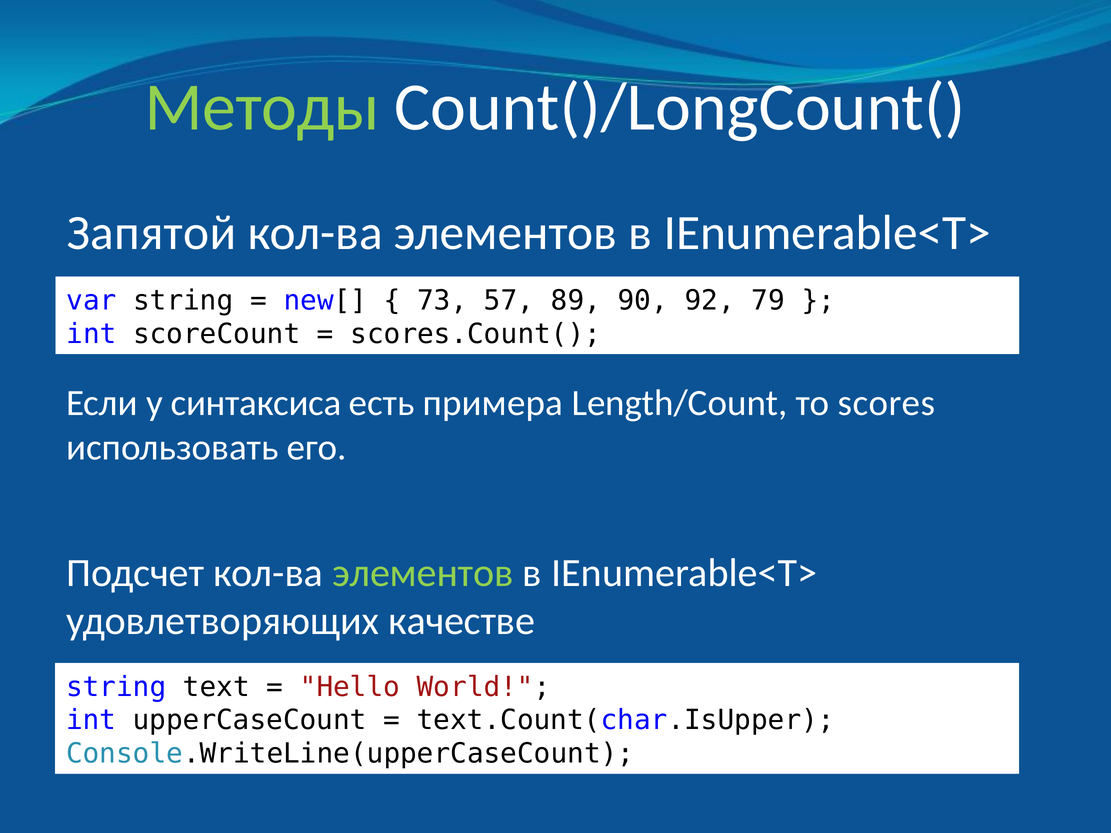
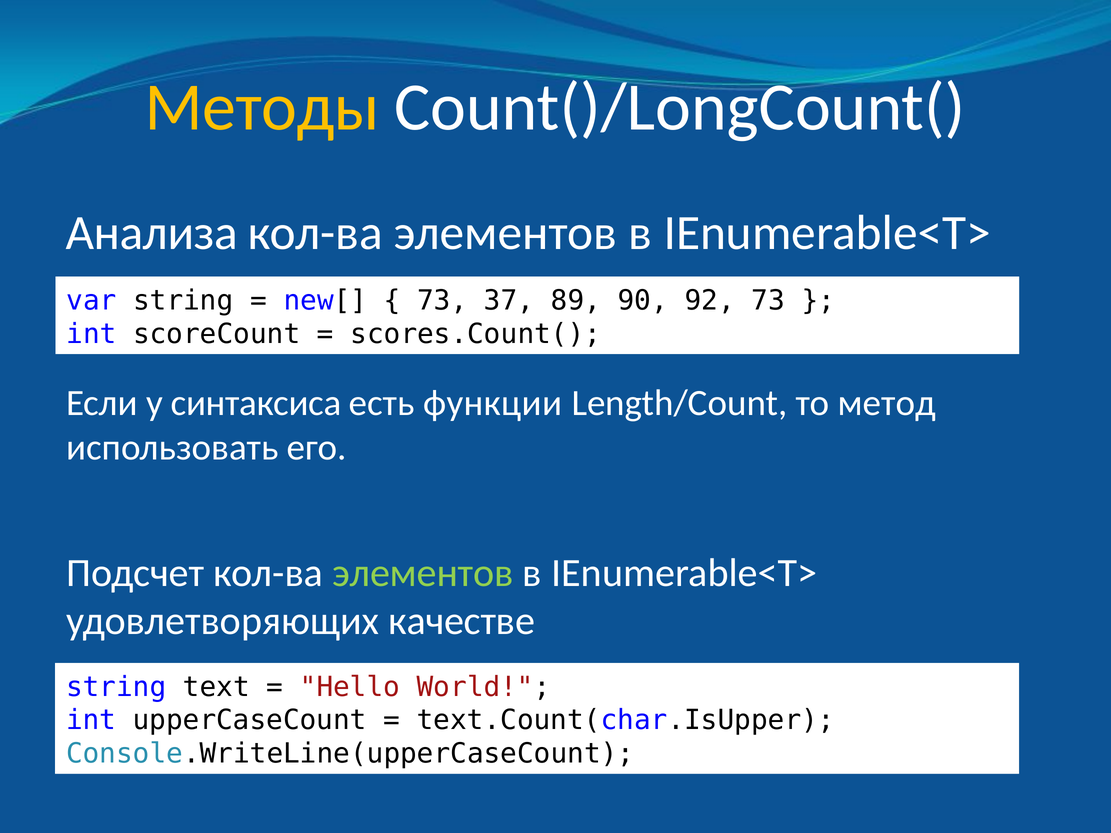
Методы colour: light green -> yellow
Запятой: Запятой -> Анализа
57: 57 -> 37
92 79: 79 -> 73
примера: примера -> функции
scores: scores -> метод
